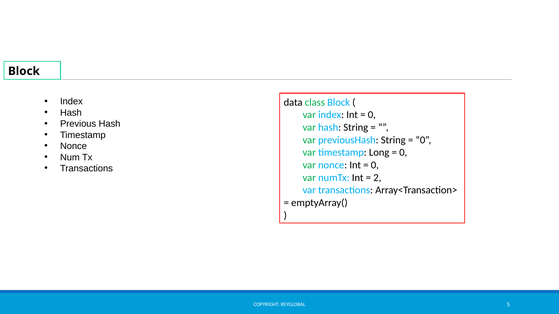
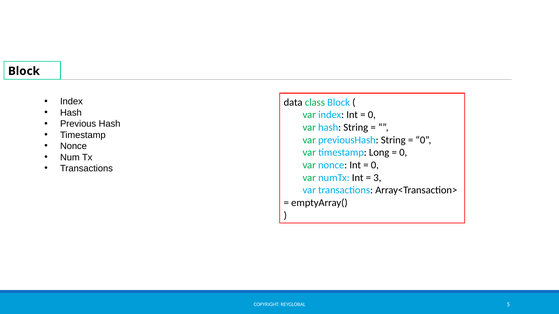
2: 2 -> 3
